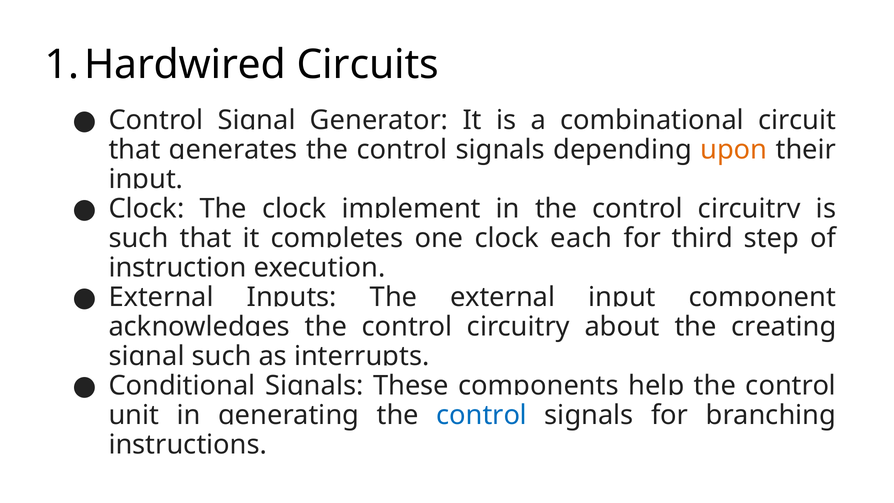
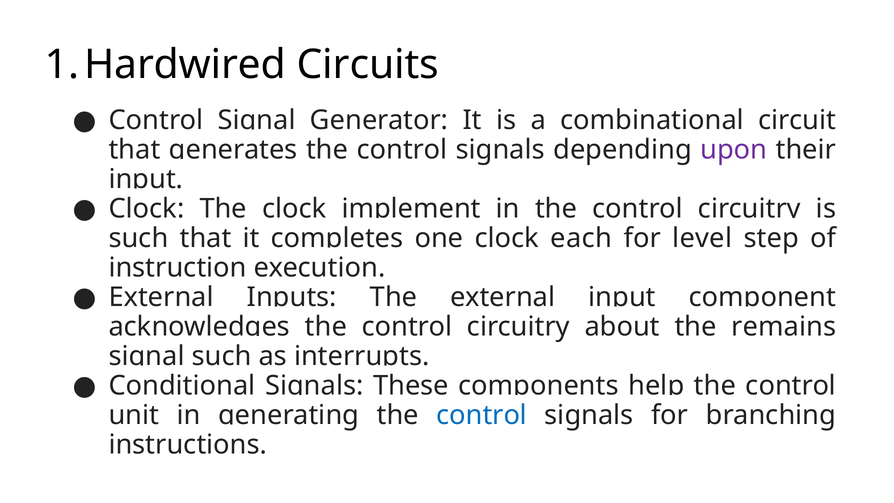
upon colour: orange -> purple
third: third -> level
creating: creating -> remains
